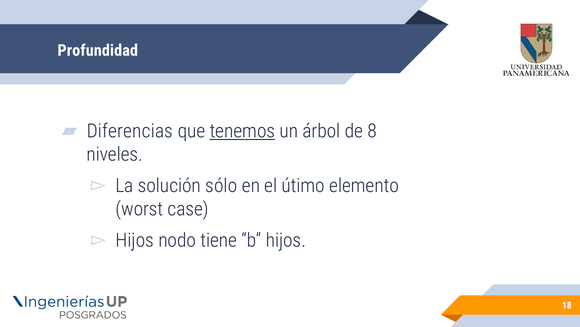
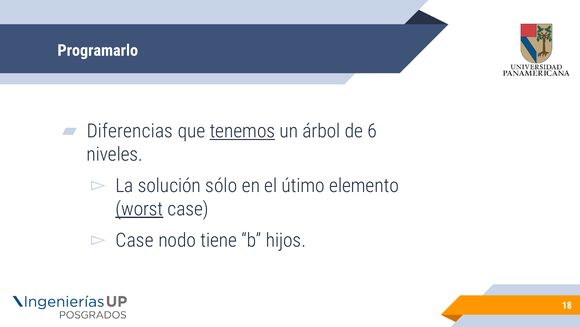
Profundidad: Profundidad -> Programarlo
8: 8 -> 6
worst underline: none -> present
Hijos at (135, 240): Hijos -> Case
